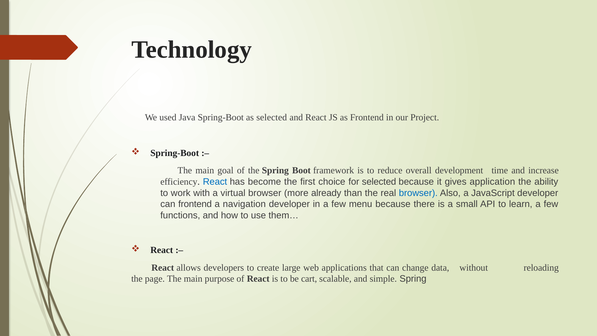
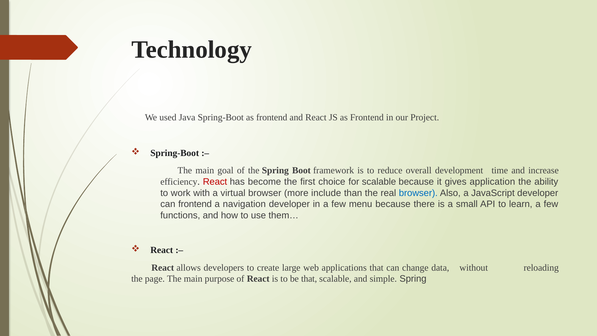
Spring-Boot as selected: selected -> frontend
React at (215, 182) colour: blue -> red
for selected: selected -> scalable
already: already -> include
be cart: cart -> that
